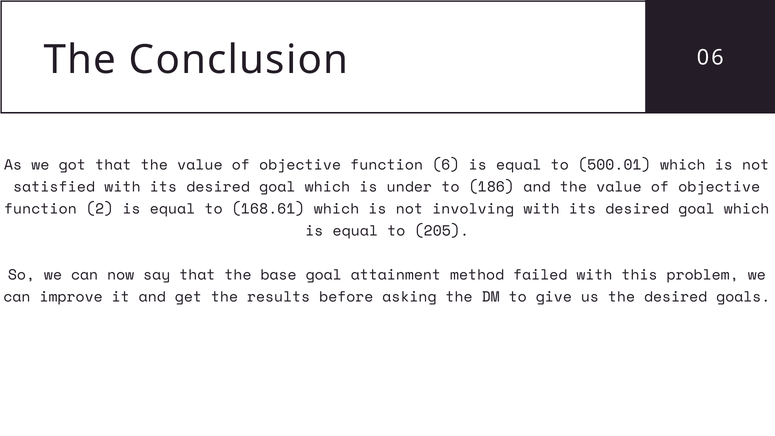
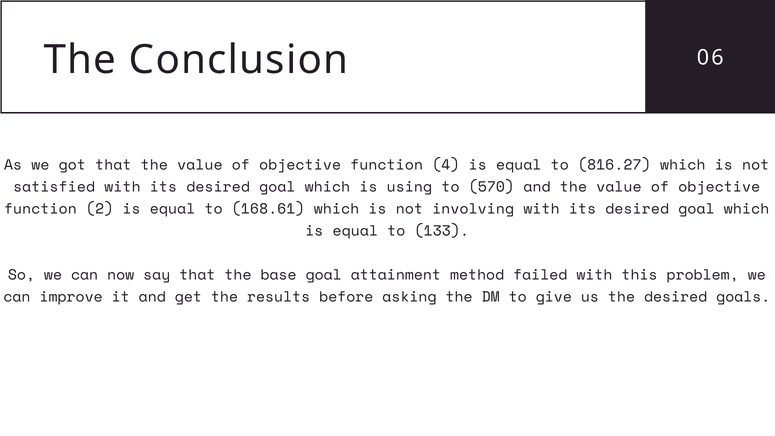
6: 6 -> 4
500.01: 500.01 -> 816.27
under: under -> using
186: 186 -> 570
205: 205 -> 133
